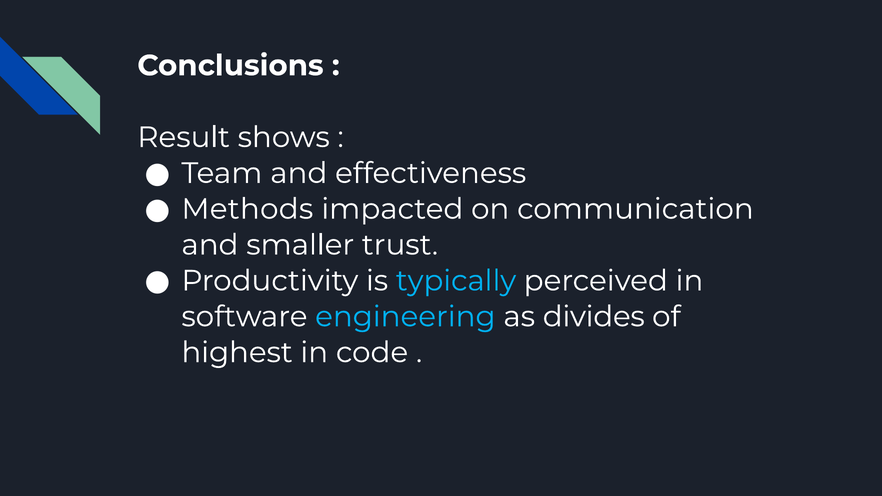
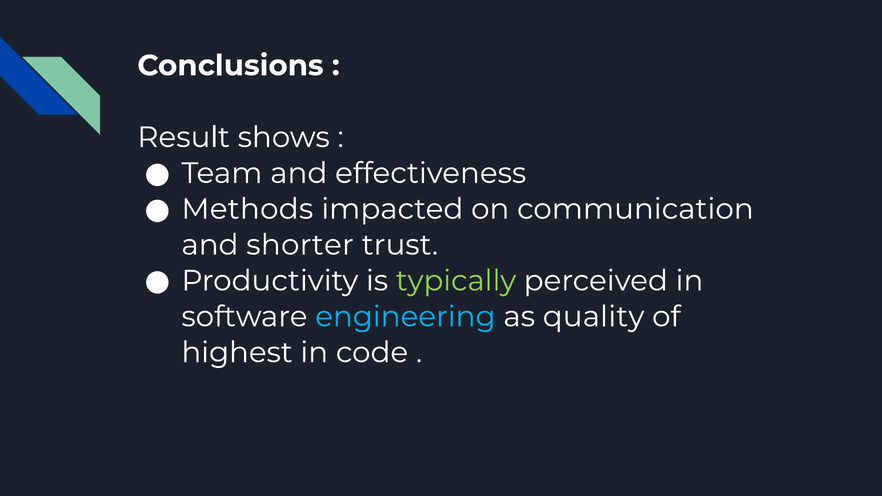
smaller: smaller -> shorter
typically colour: light blue -> light green
divides: divides -> quality
